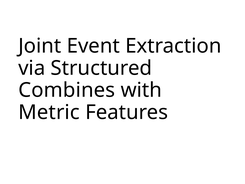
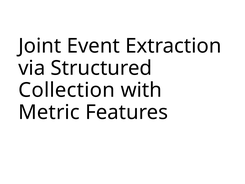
Combines: Combines -> Collection
